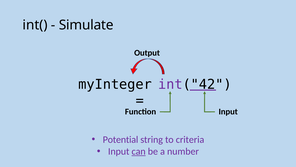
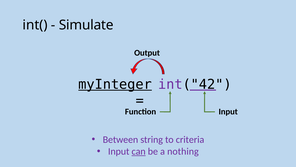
myInteger underline: none -> present
Potential: Potential -> Between
number: number -> nothing
